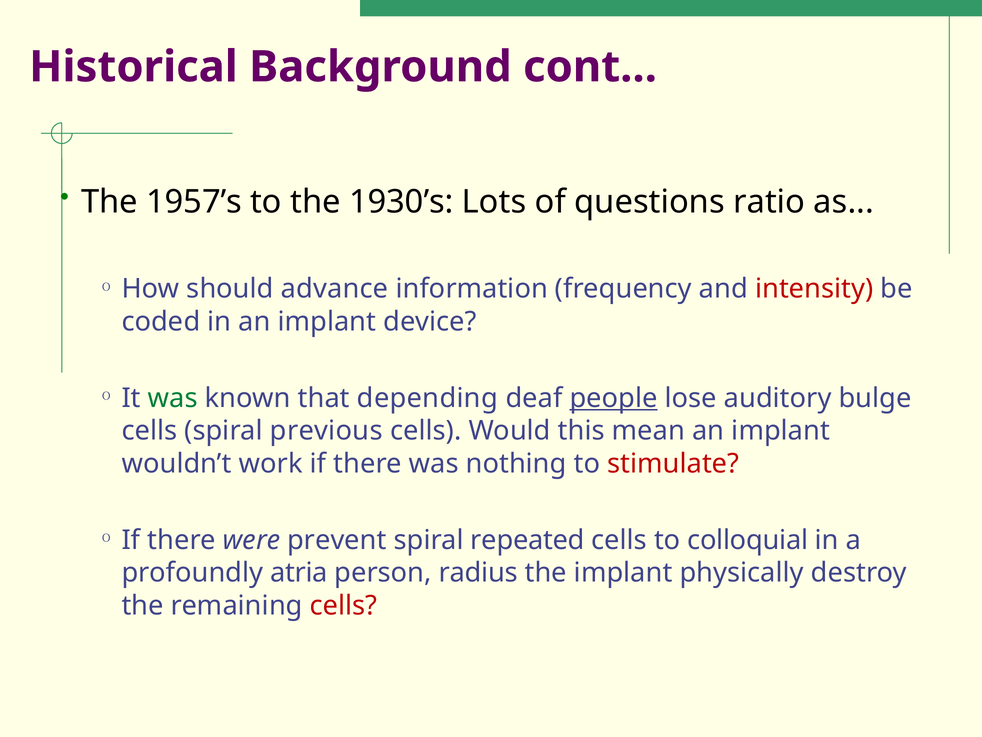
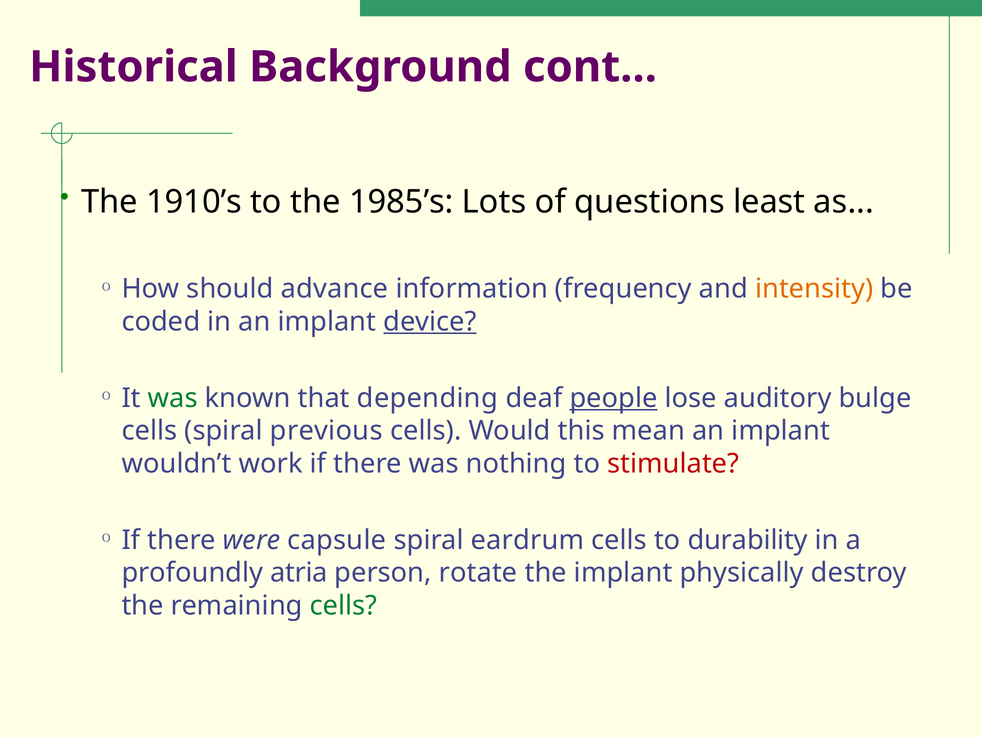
1957’s: 1957’s -> 1910’s
1930’s: 1930’s -> 1985’s
ratio: ratio -> least
intensity colour: red -> orange
device underline: none -> present
prevent: prevent -> capsule
repeated: repeated -> eardrum
colloquial: colloquial -> durability
radius: radius -> rotate
cells at (344, 605) colour: red -> green
